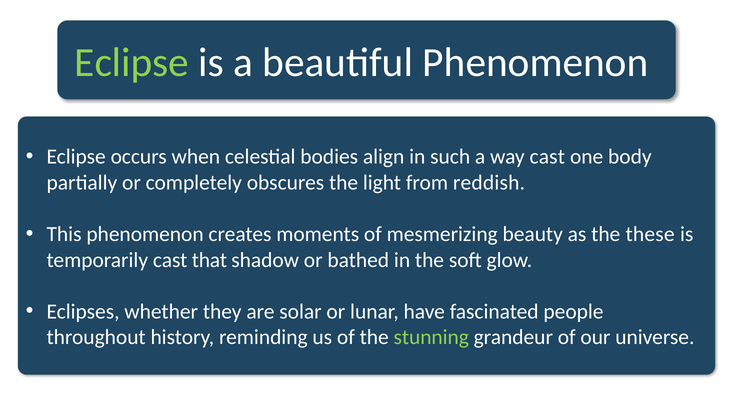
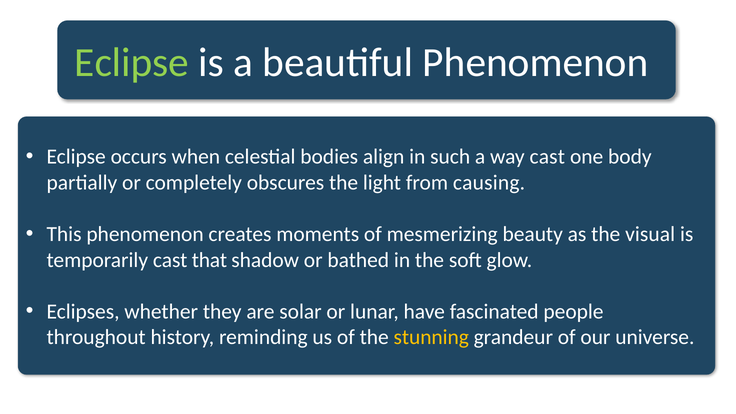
reddish: reddish -> causing
these: these -> visual
stunning colour: light green -> yellow
